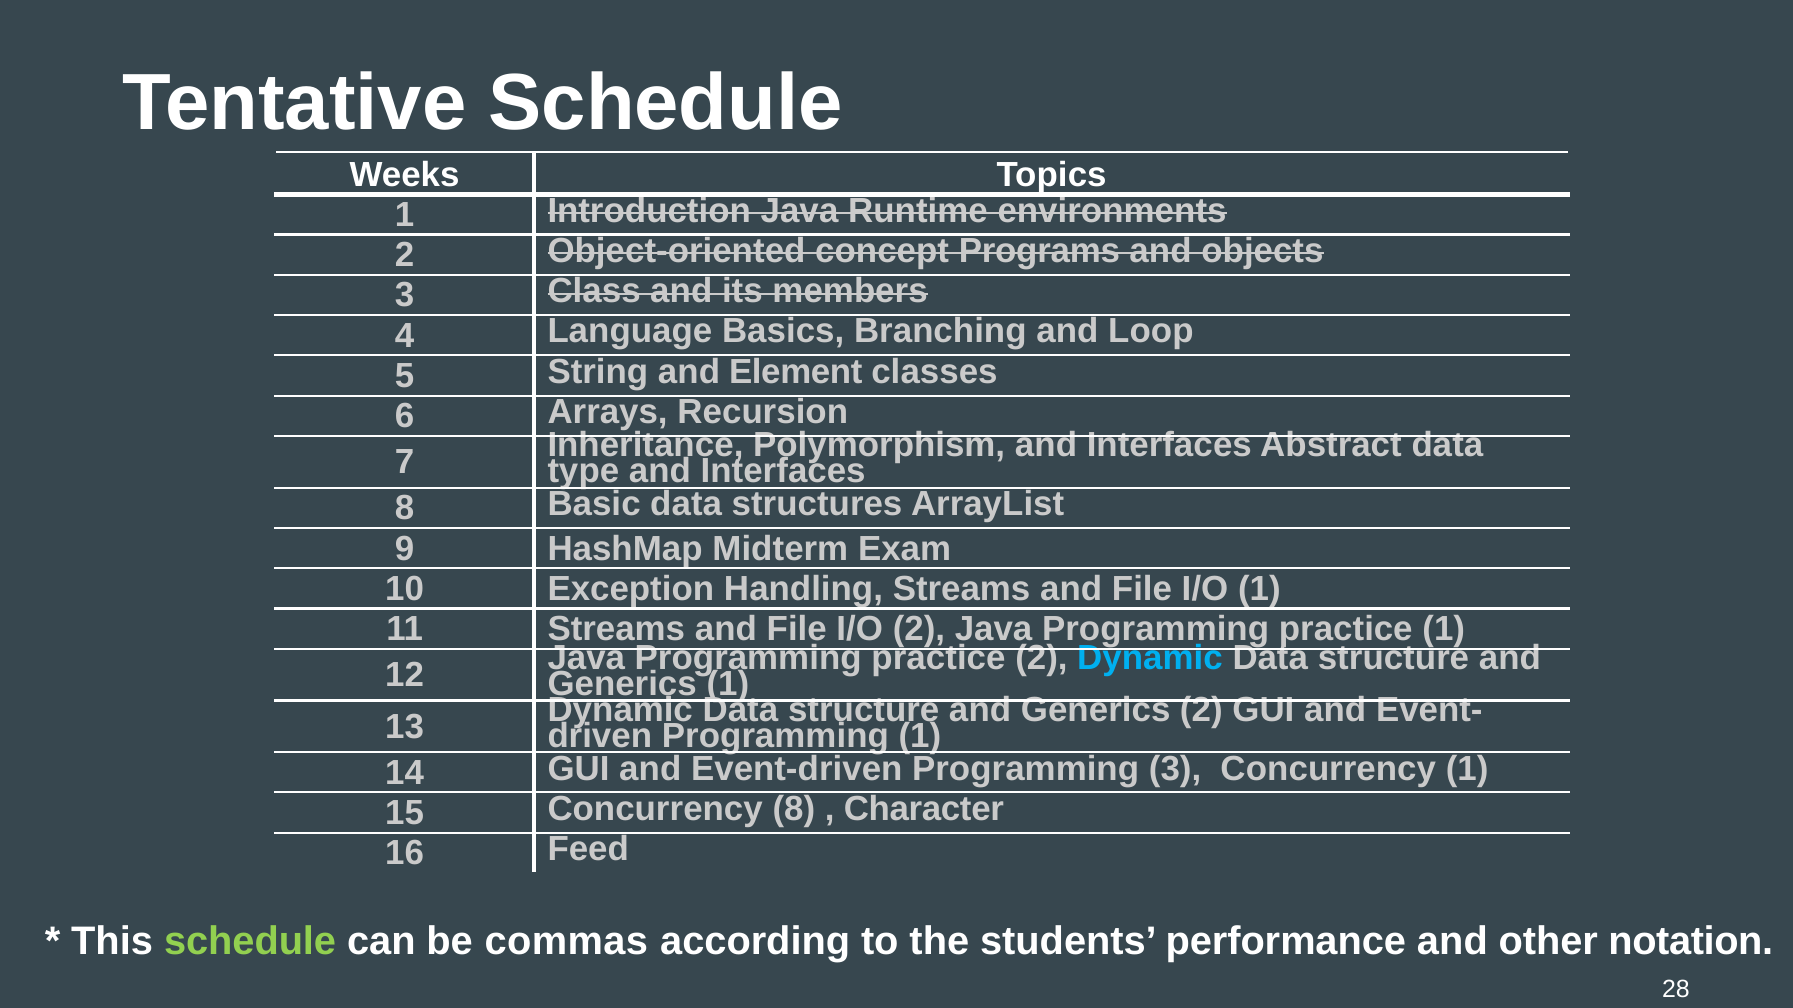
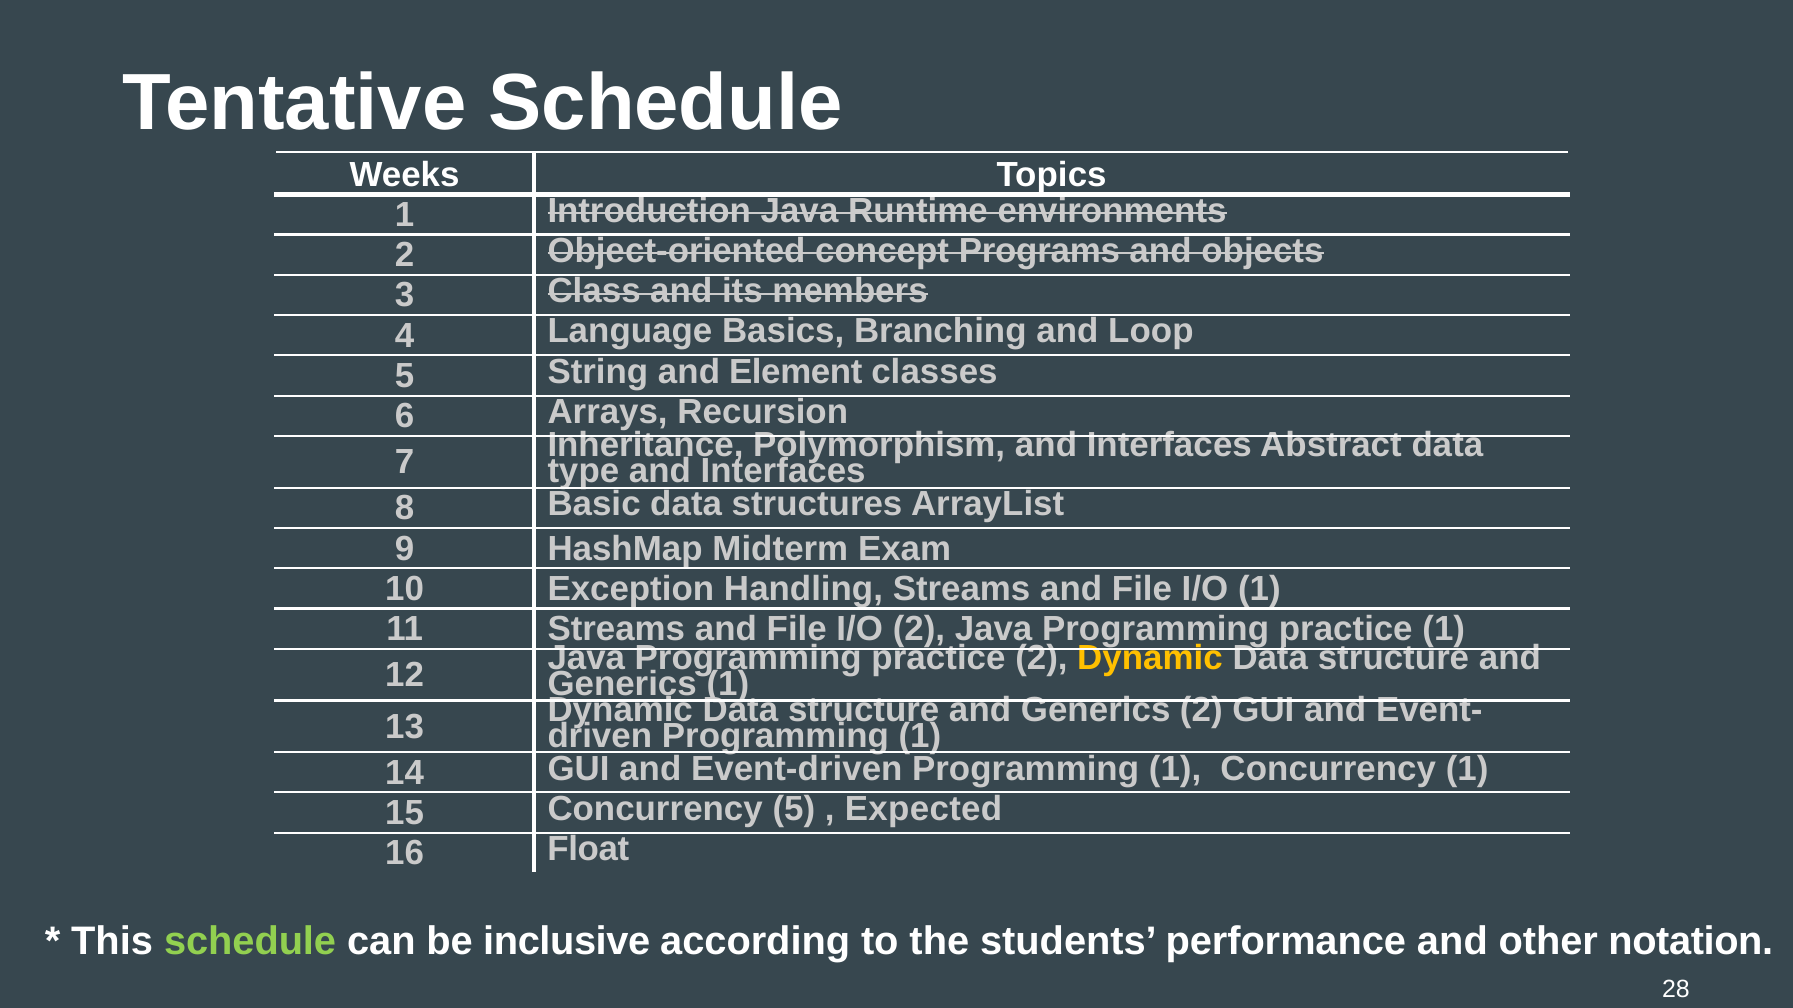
Dynamic at (1150, 658) colour: light blue -> yellow
Event-driven Programming 3: 3 -> 1
Concurrency 8: 8 -> 5
Character: Character -> Expected
Feed: Feed -> Float
commas: commas -> inclusive
